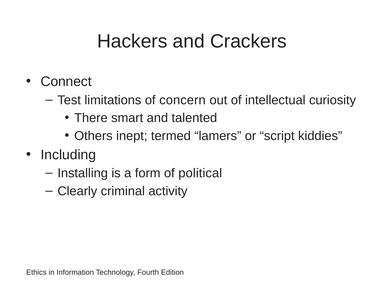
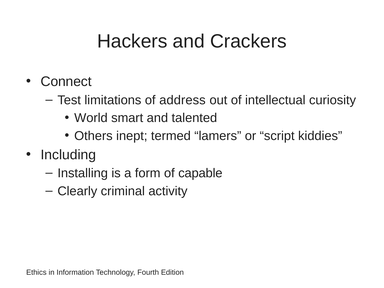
concern: concern -> address
There: There -> World
political: political -> capable
